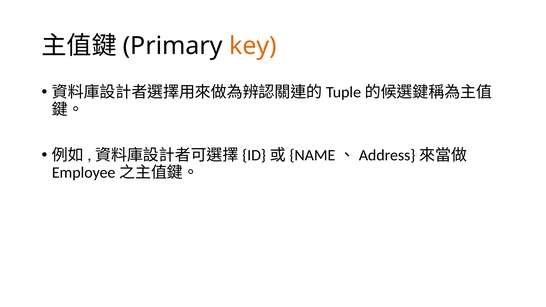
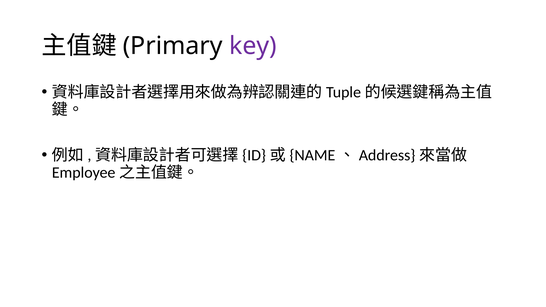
key colour: orange -> purple
